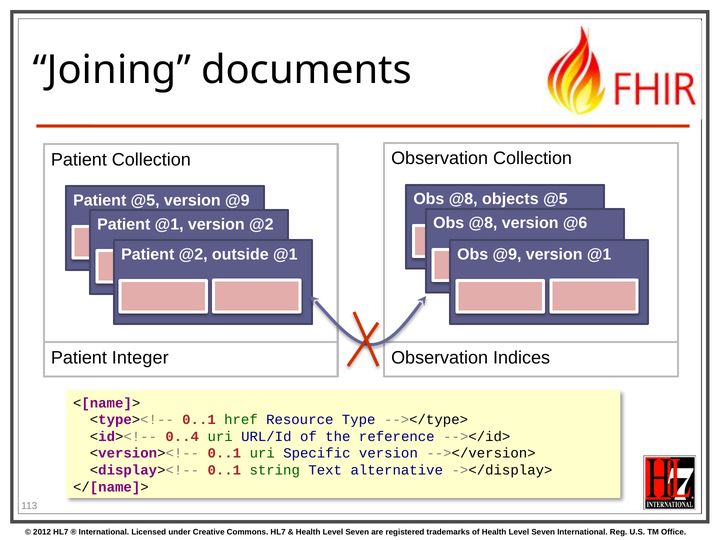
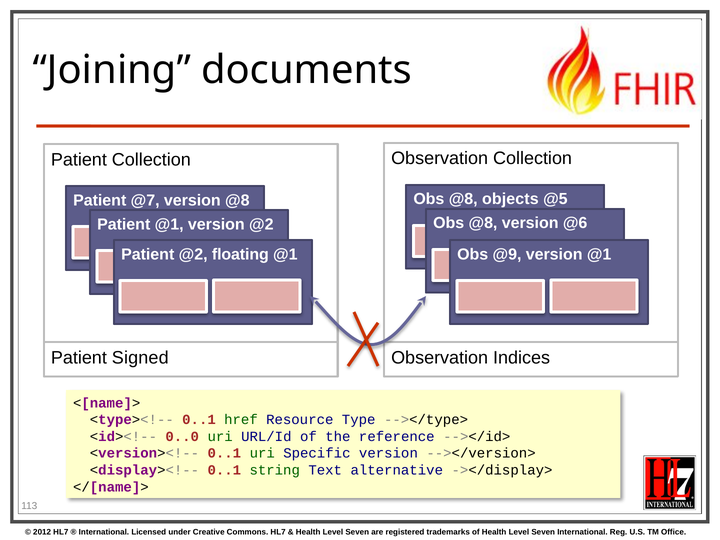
Patient @5: @5 -> @7
version @9: @9 -> @8
outside: outside -> floating
Integer: Integer -> Signed
0..4: 0..4 -> 0..0
